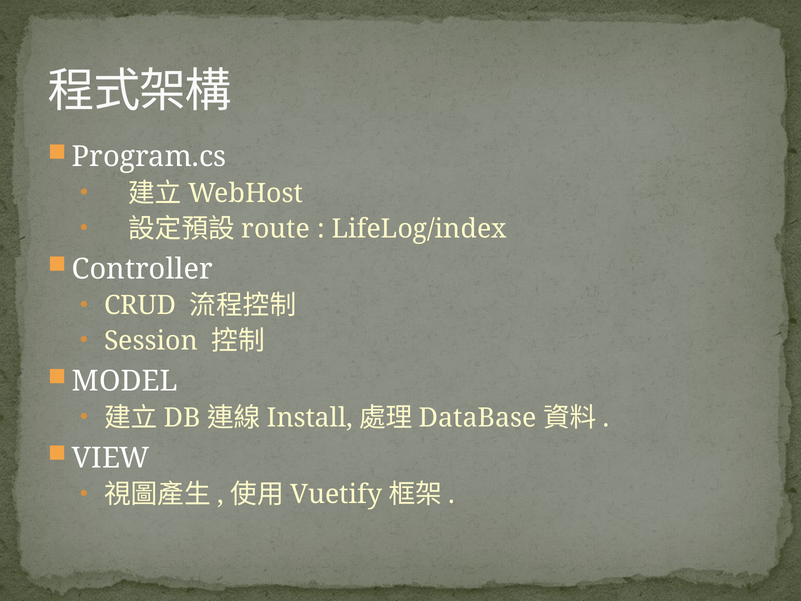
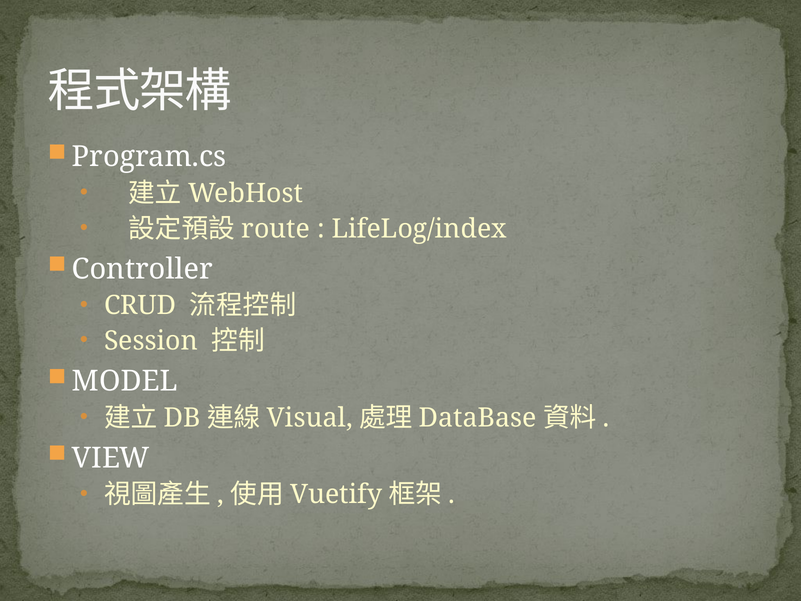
Install: Install -> Visual
